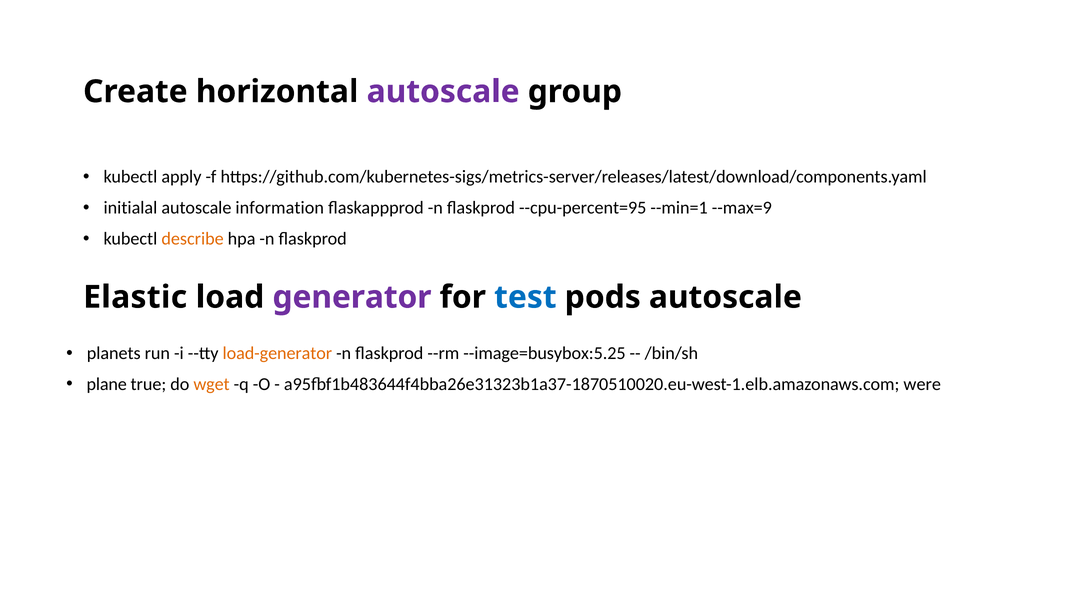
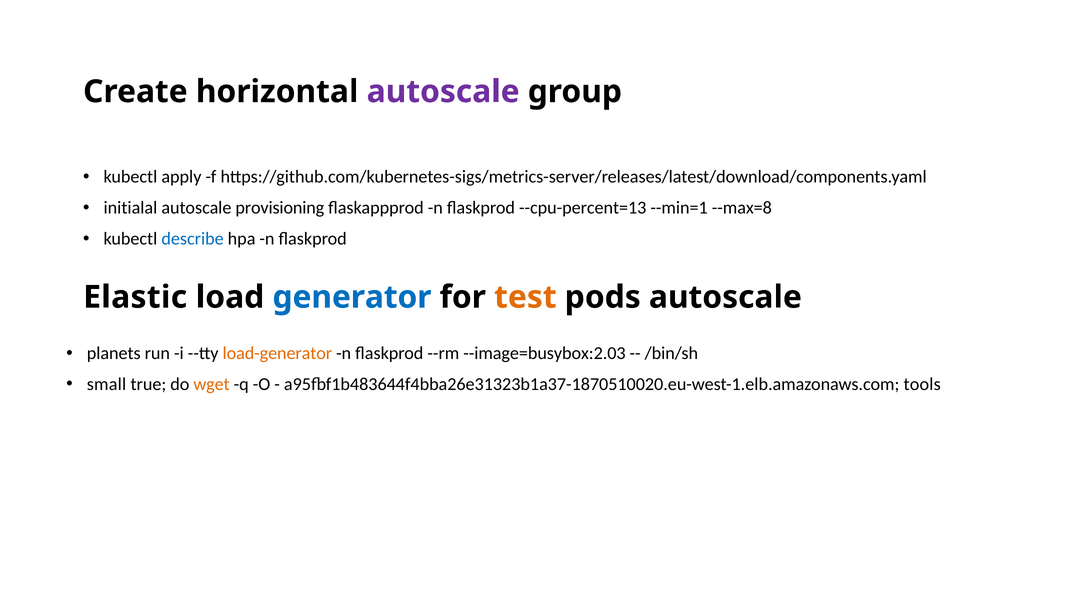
information: information -> provisioning
--cpu-percent=95: --cpu-percent=95 -> --cpu-percent=13
--max=9: --max=9 -> --max=8
describe colour: orange -> blue
generator colour: purple -> blue
test colour: blue -> orange
--image=busybox:5.25: --image=busybox:5.25 -> --image=busybox:2.03
plane: plane -> small
were: were -> tools
